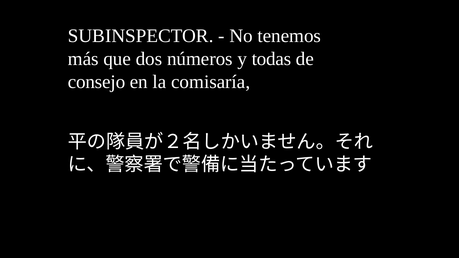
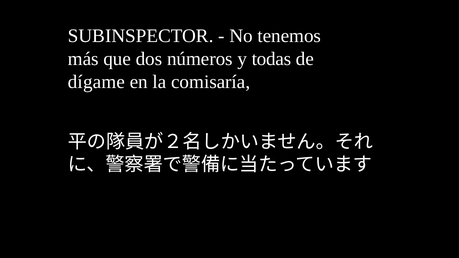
consejo: consejo -> dígame
